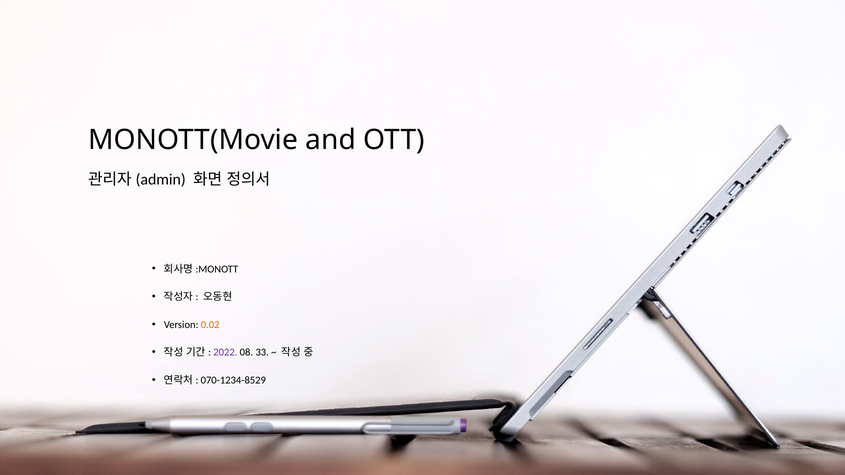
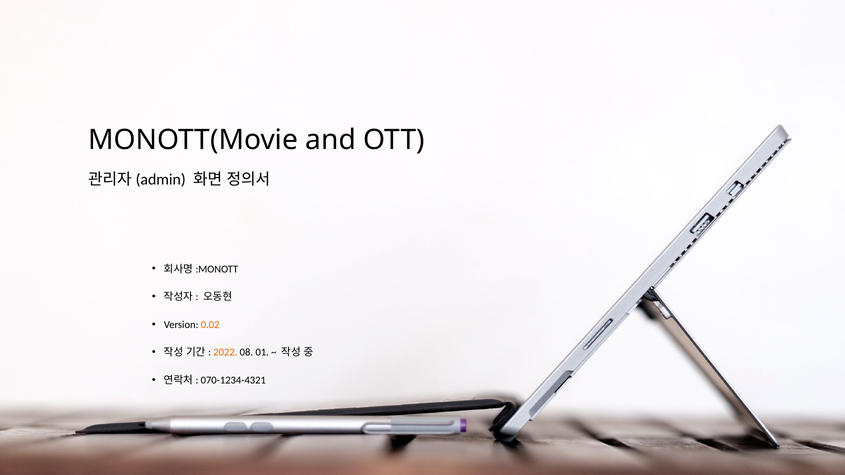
2022 colour: purple -> orange
33: 33 -> 01
070-1234-8529: 070-1234-8529 -> 070-1234-4321
